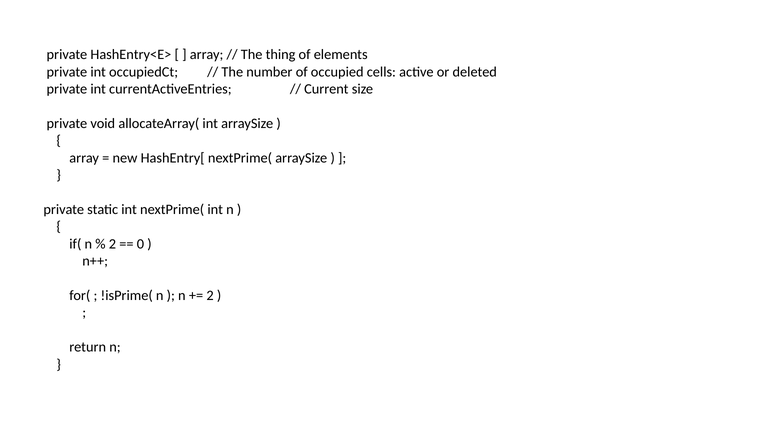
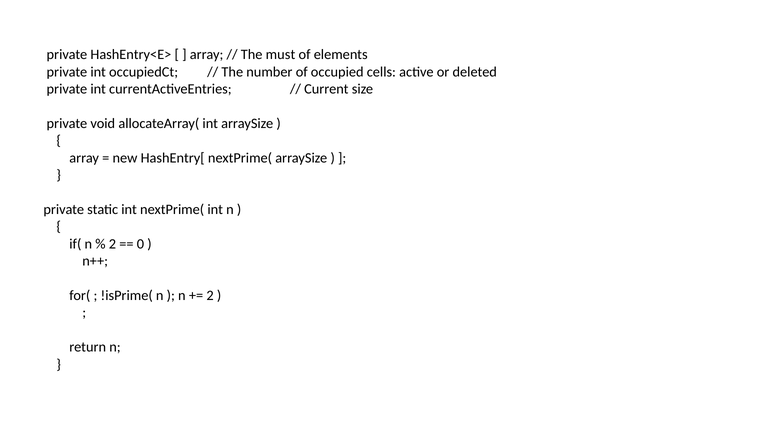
thing: thing -> must
